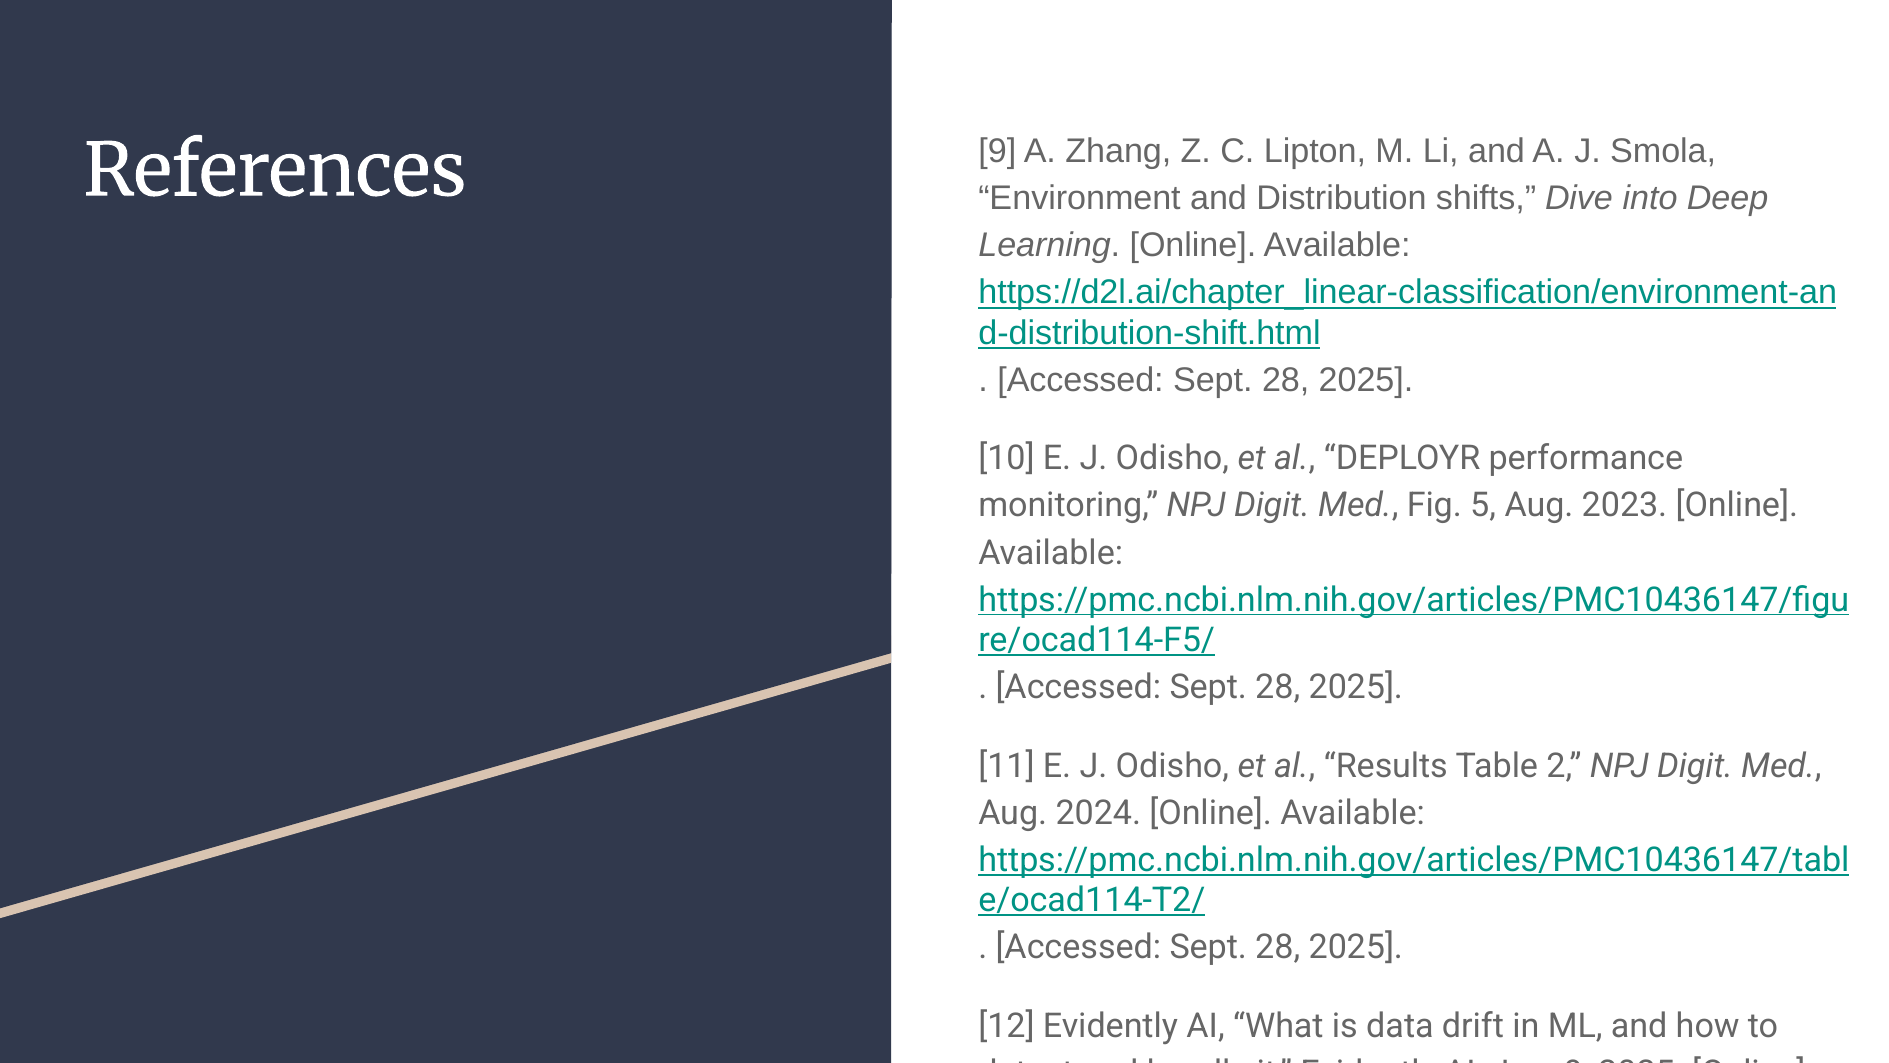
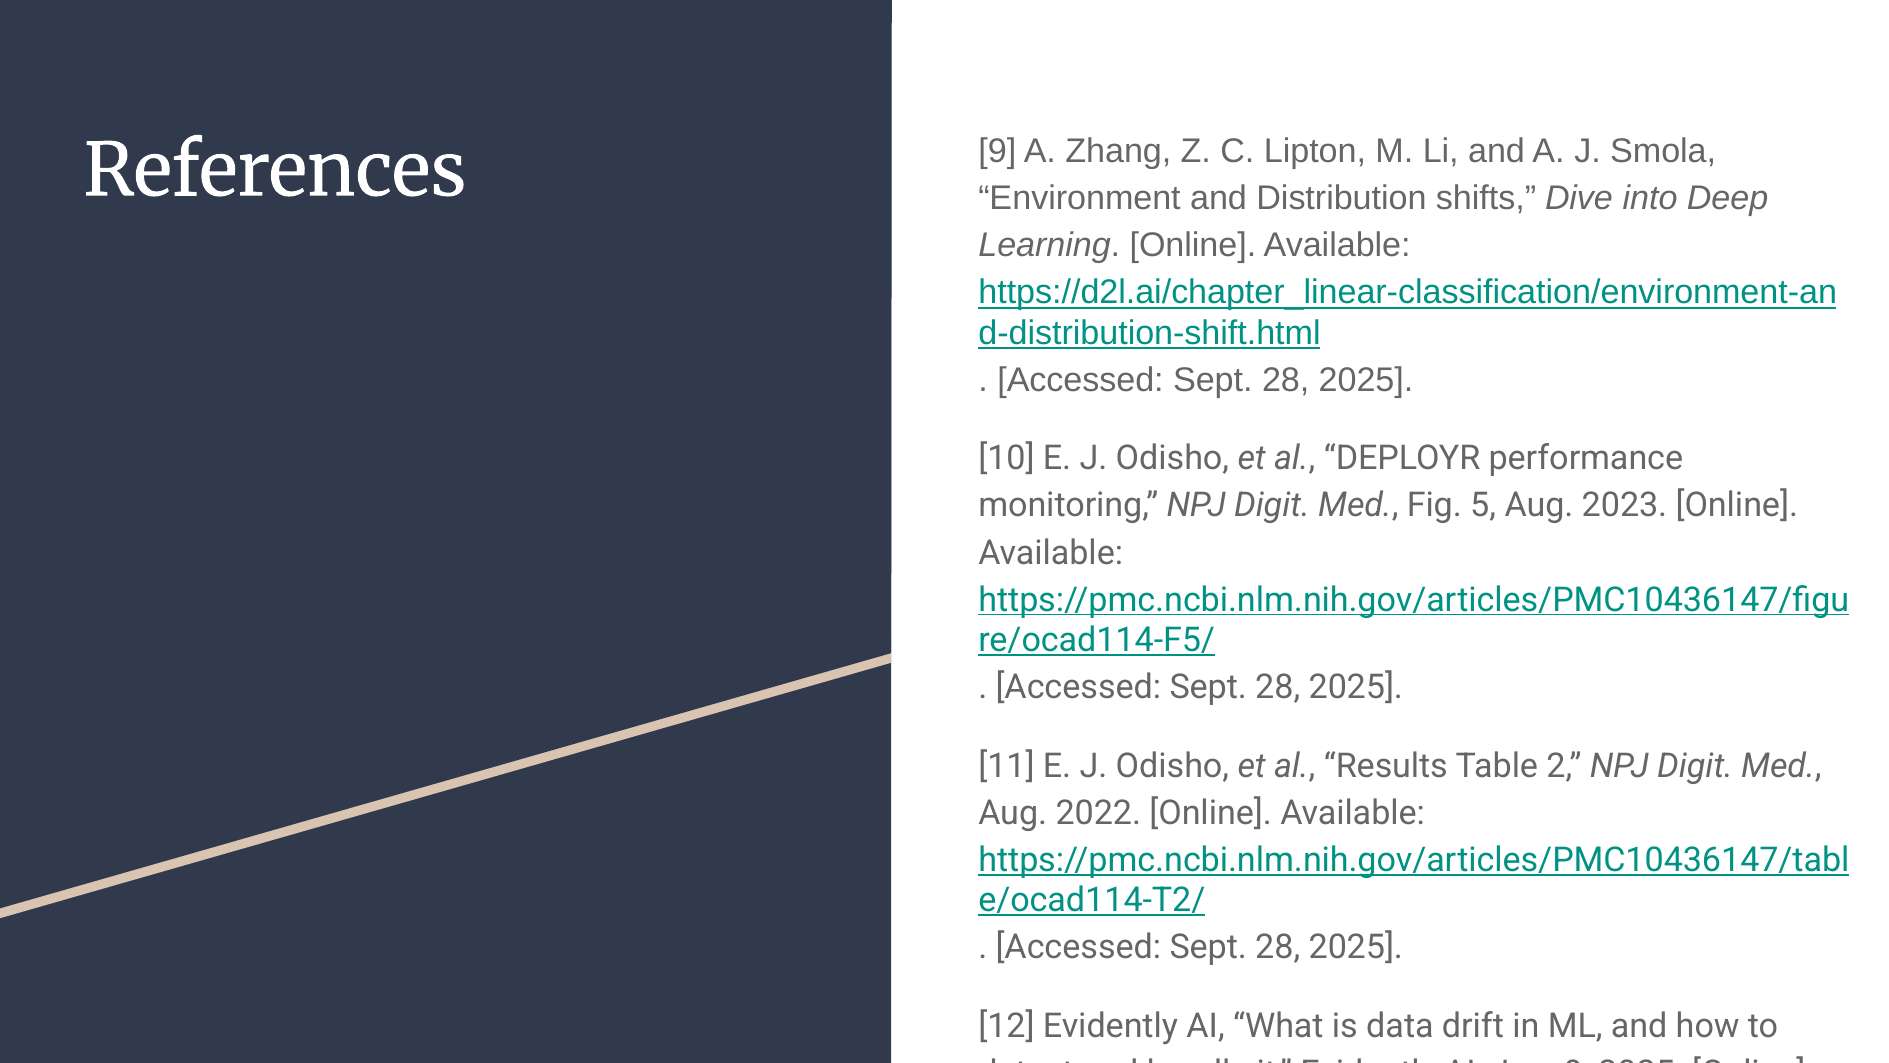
2024: 2024 -> 2022
